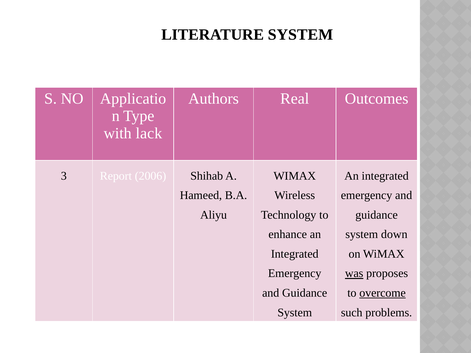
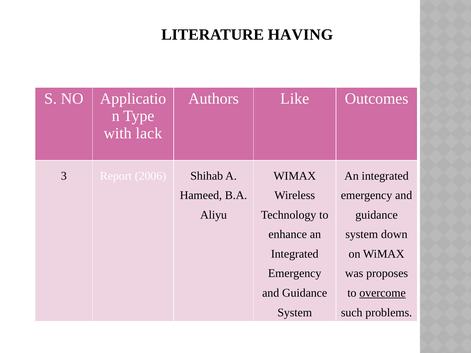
LITERATURE SYSTEM: SYSTEM -> HAVING
Real: Real -> Like
was underline: present -> none
